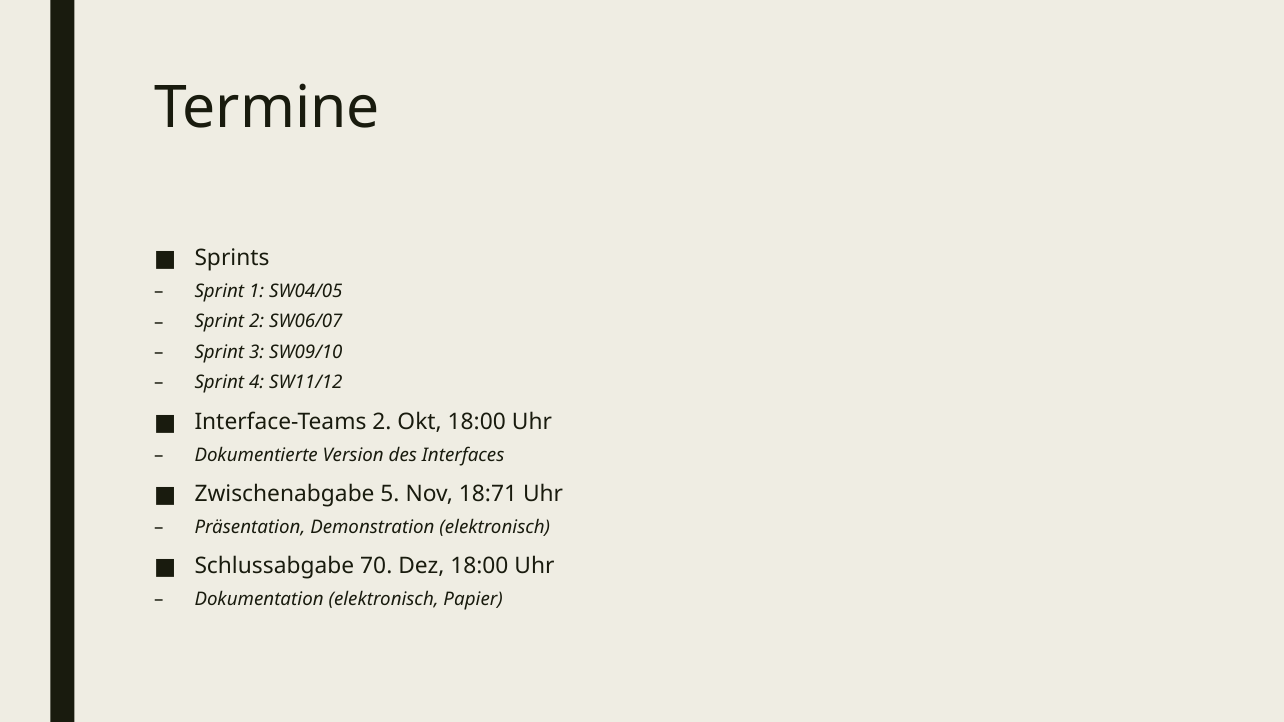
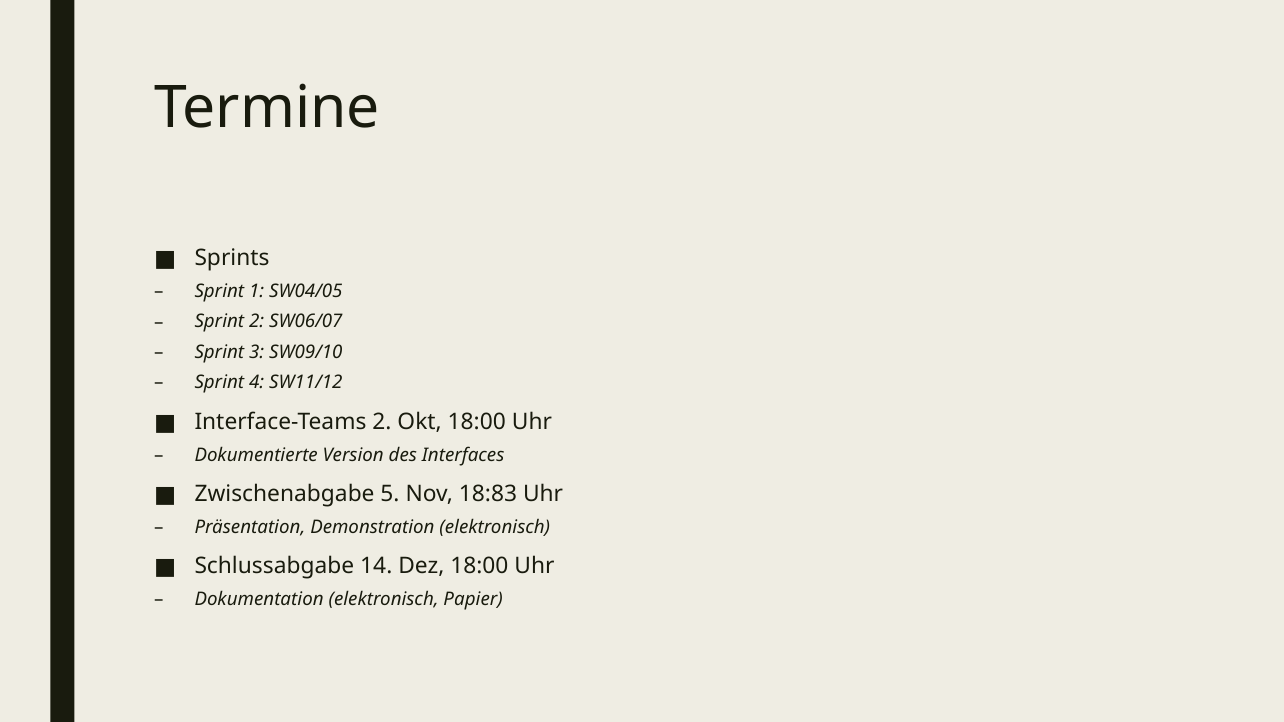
18:71: 18:71 -> 18:83
70: 70 -> 14
